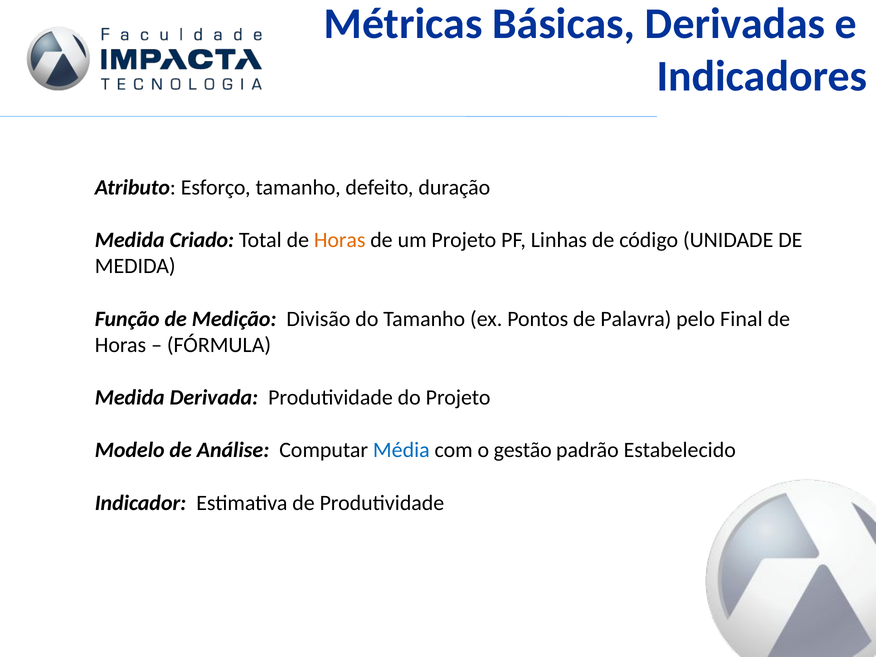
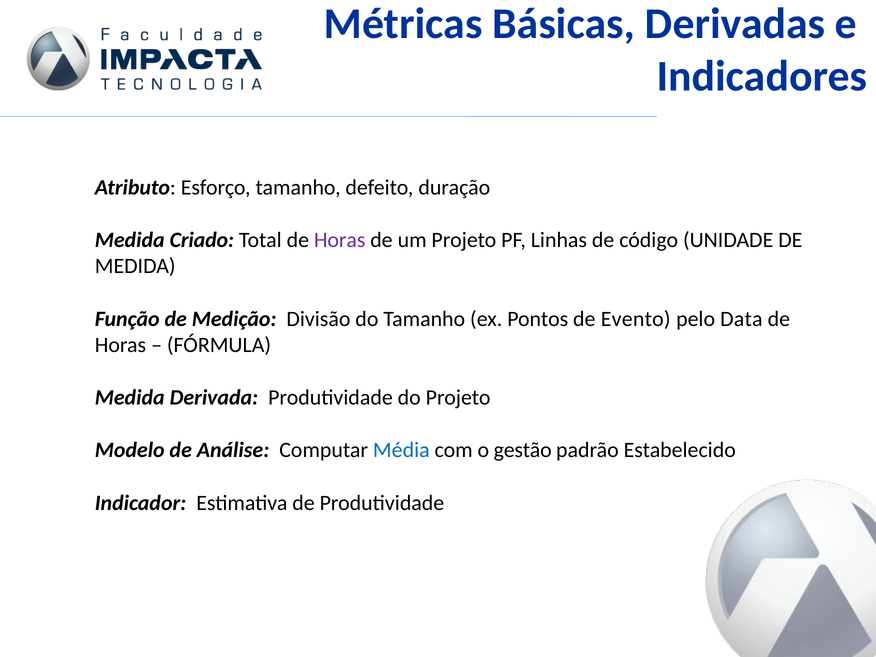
Horas at (340, 240) colour: orange -> purple
Palavra: Palavra -> Evento
Final: Final -> Data
